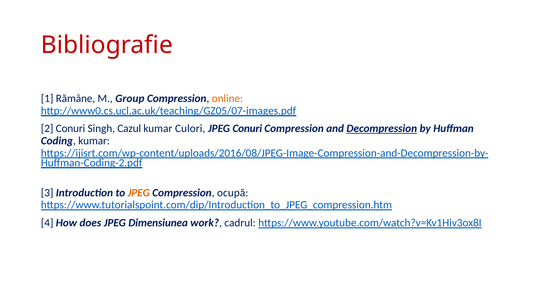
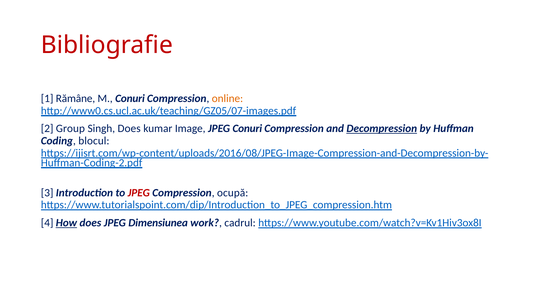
M Group: Group -> Conuri
2 Conuri: Conuri -> Group
Singh Cazul: Cazul -> Does
Culori: Culori -> Image
Coding kumar: kumar -> blocul
JPEG at (139, 192) colour: orange -> red
How underline: none -> present
